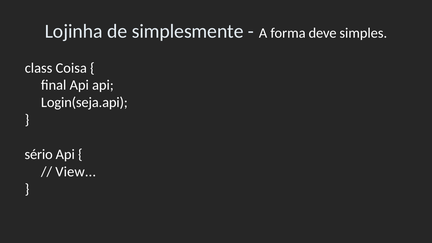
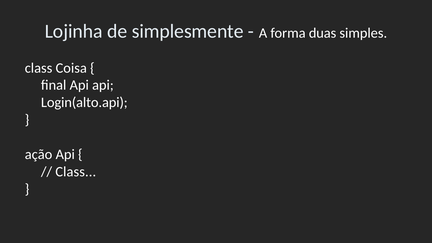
deve: deve -> duas
Login(seja.api: Login(seja.api -> Login(alto.api
sério: sério -> ação
View at (76, 172): View -> Class
